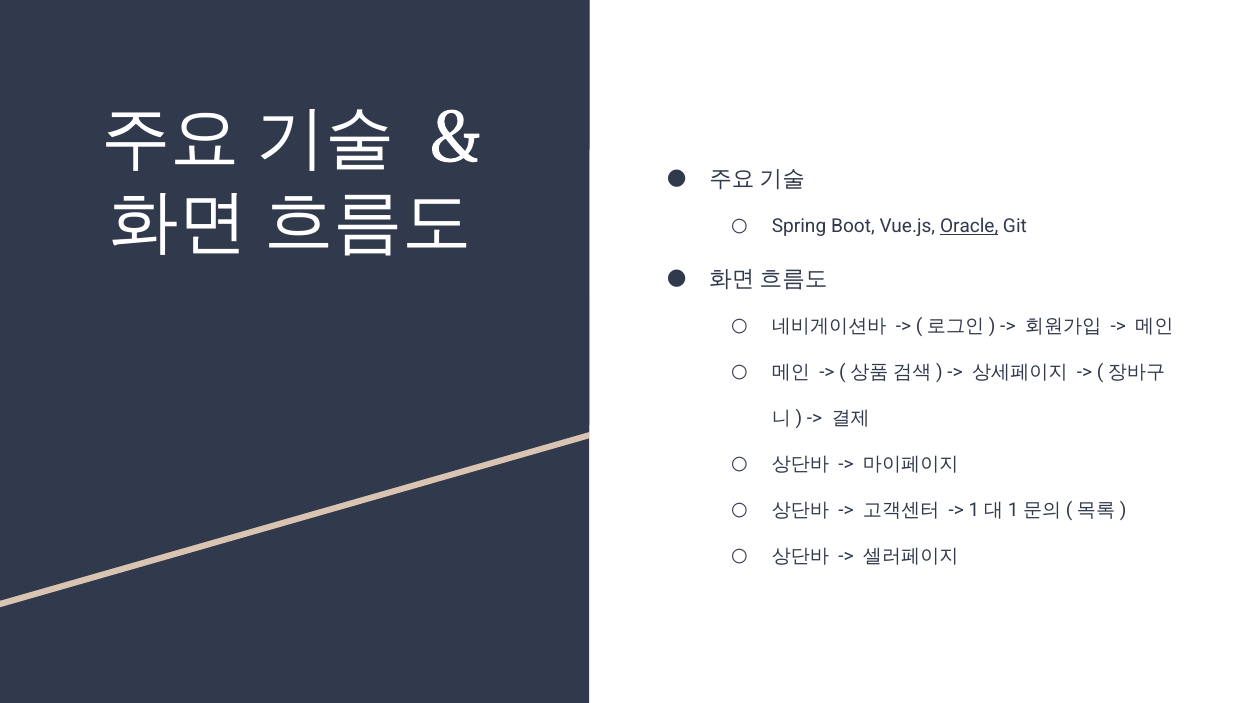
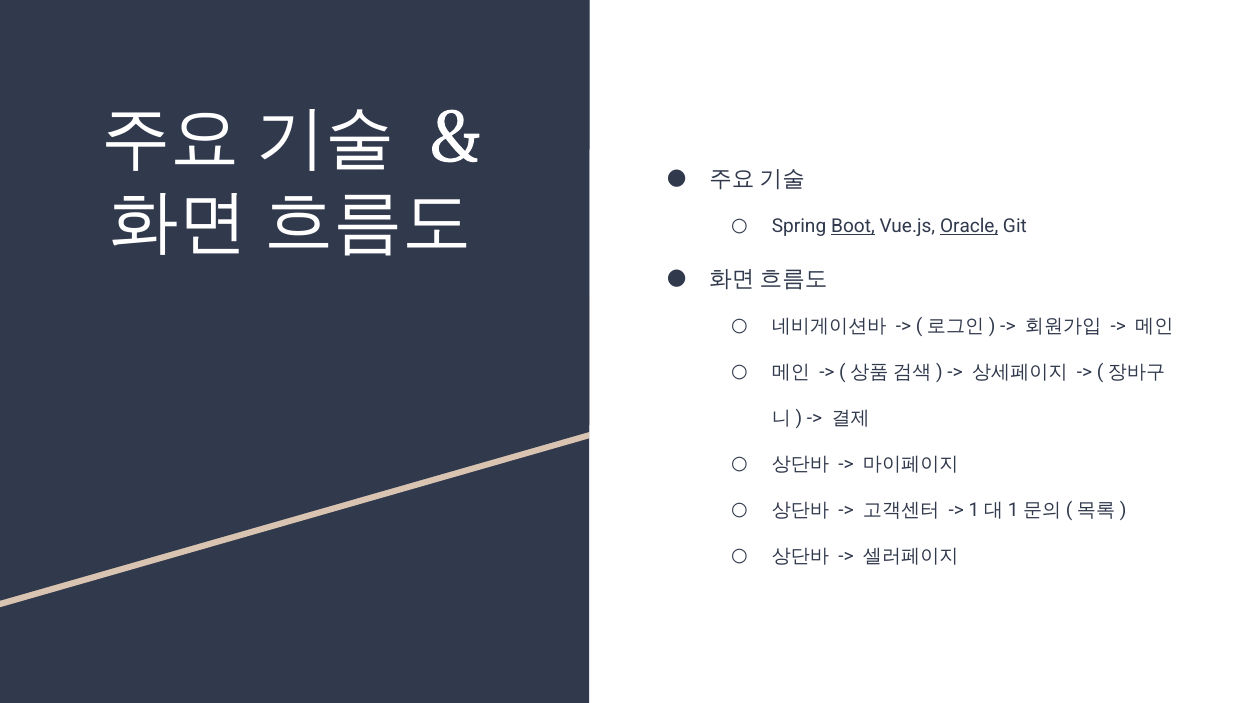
Boot underline: none -> present
